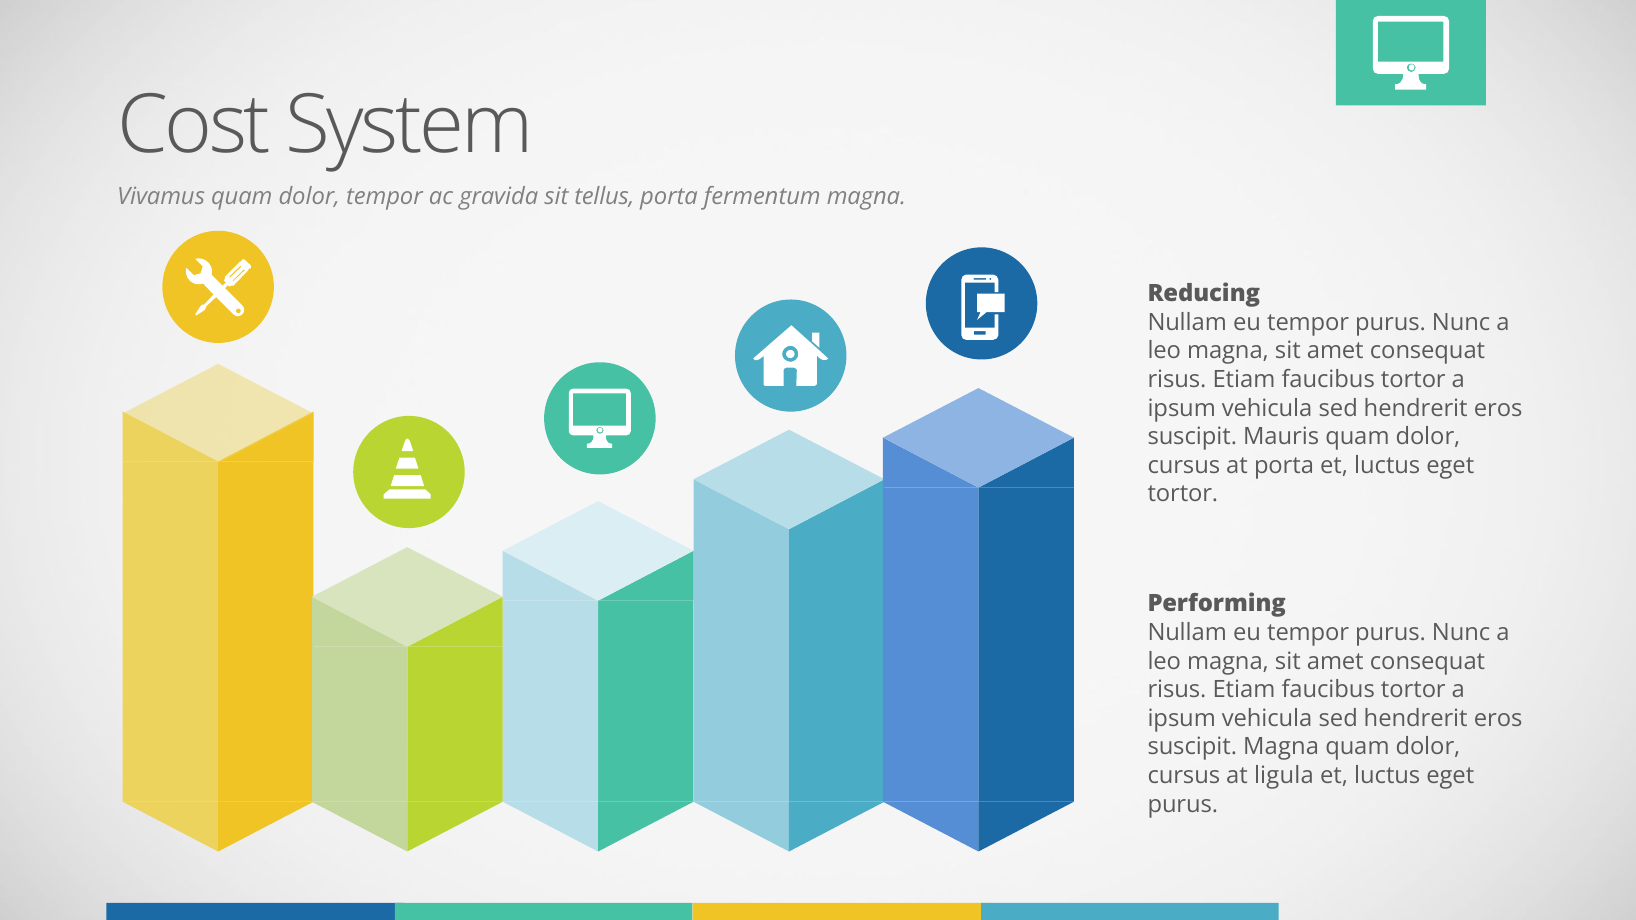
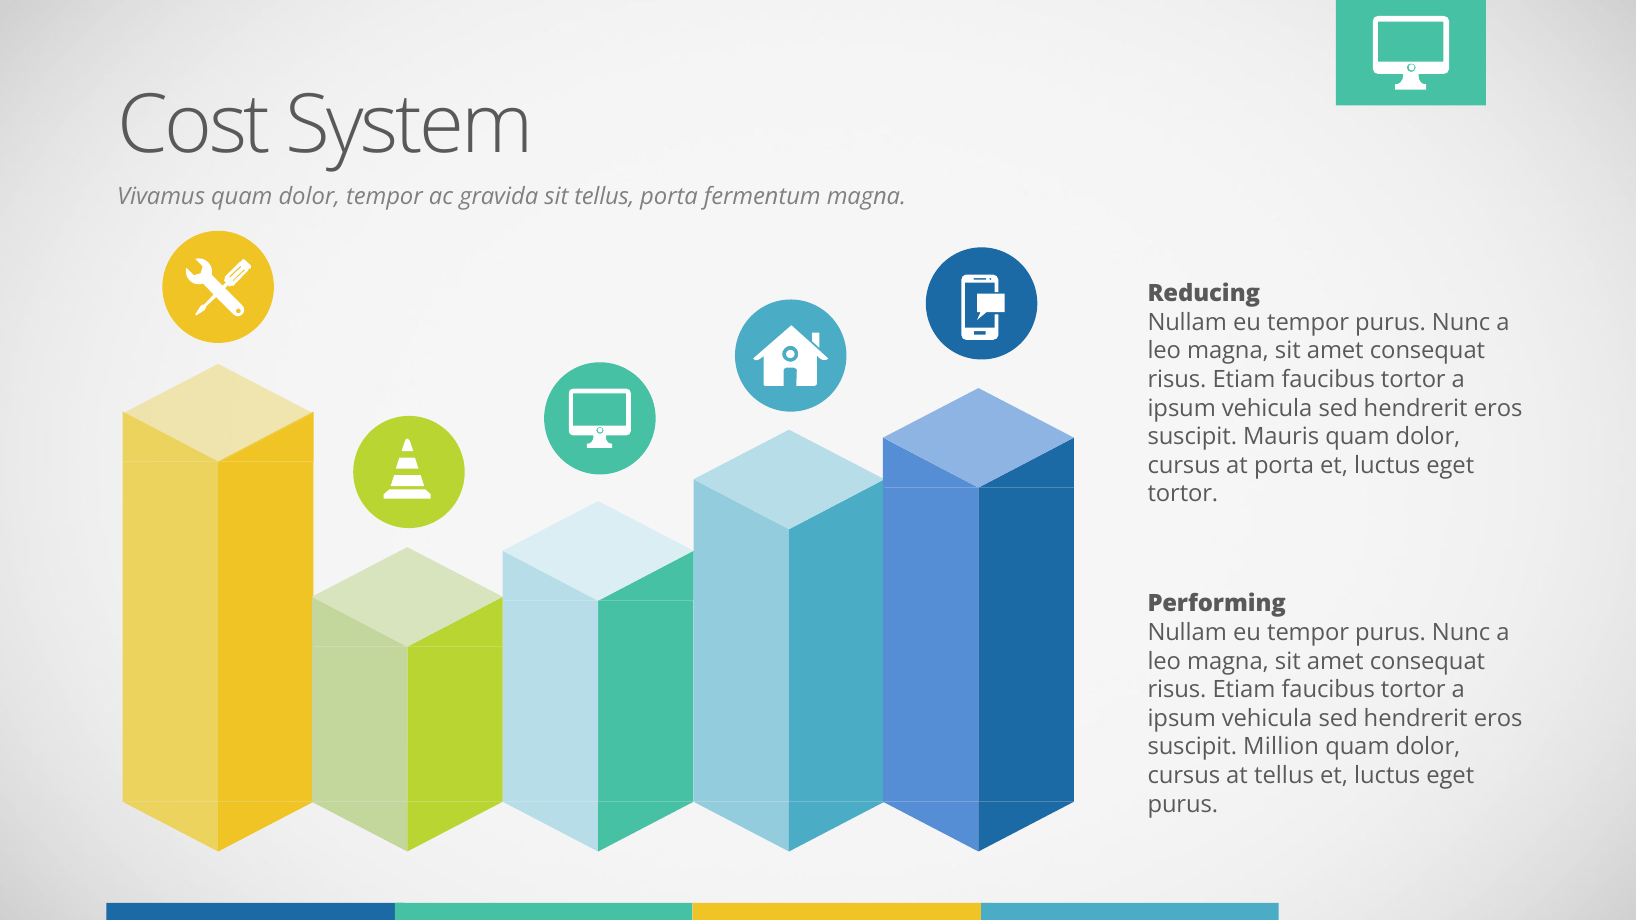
suscipit Magna: Magna -> Million
at ligula: ligula -> tellus
